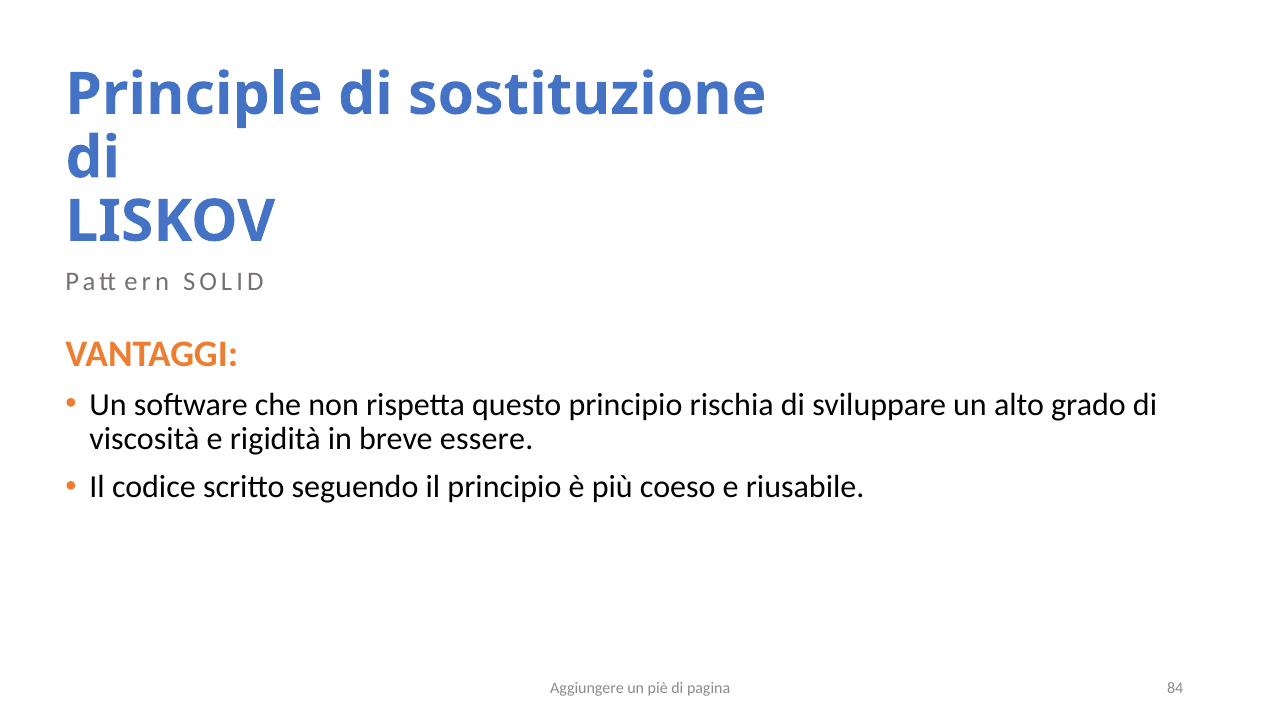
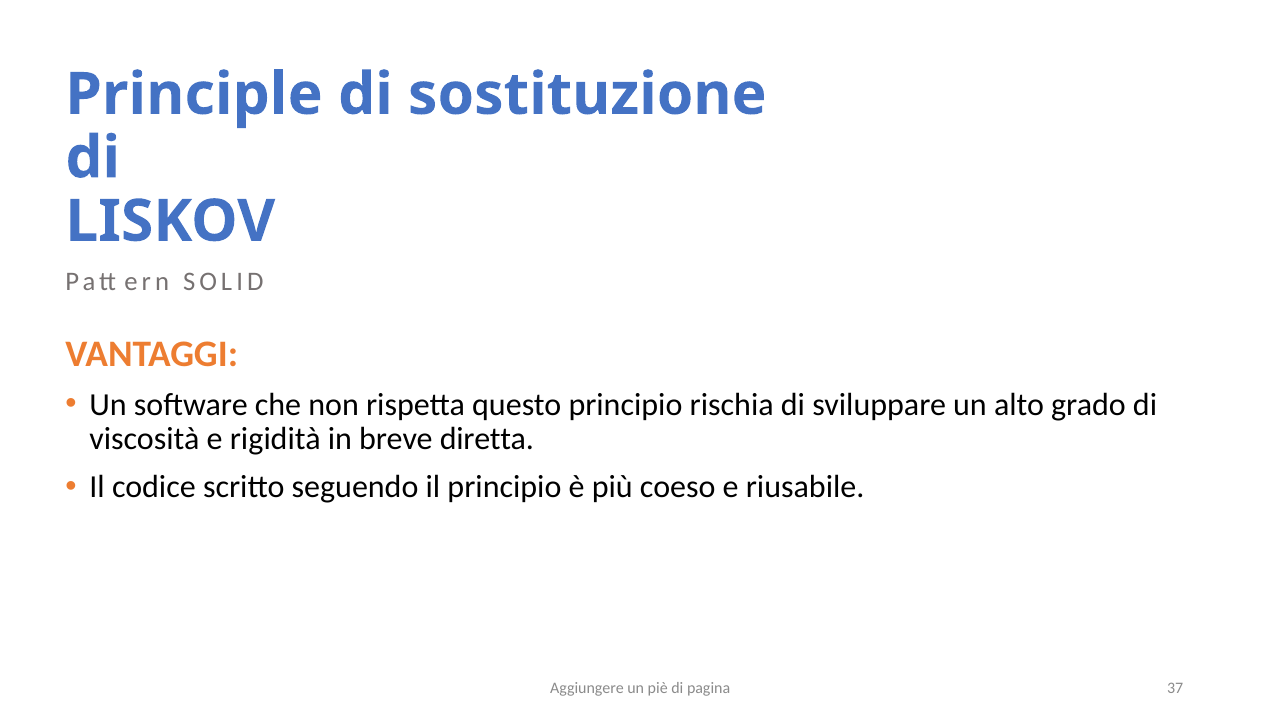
essere: essere -> diretta
84: 84 -> 37
